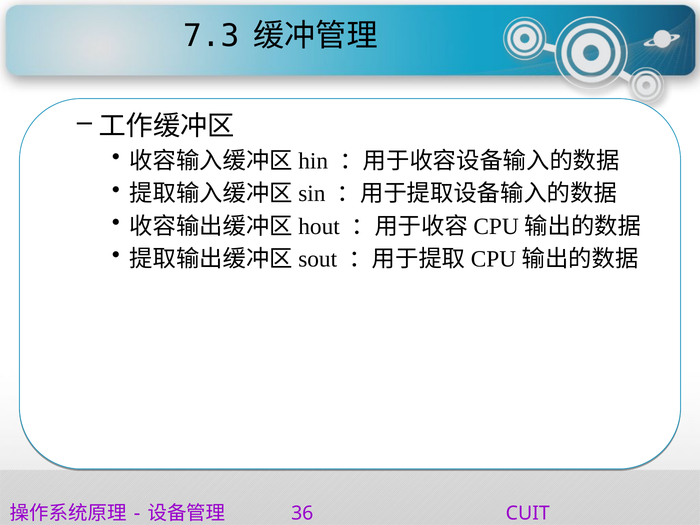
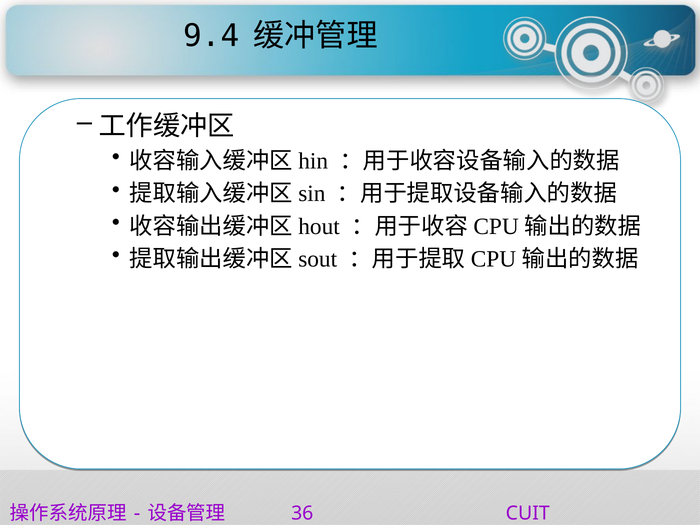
7.3: 7.3 -> 9.4
